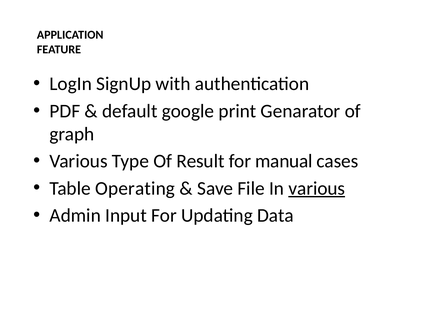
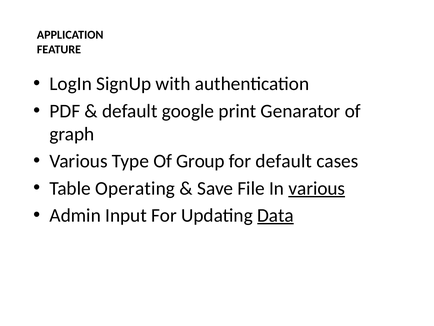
Result: Result -> Group
for manual: manual -> default
Data underline: none -> present
